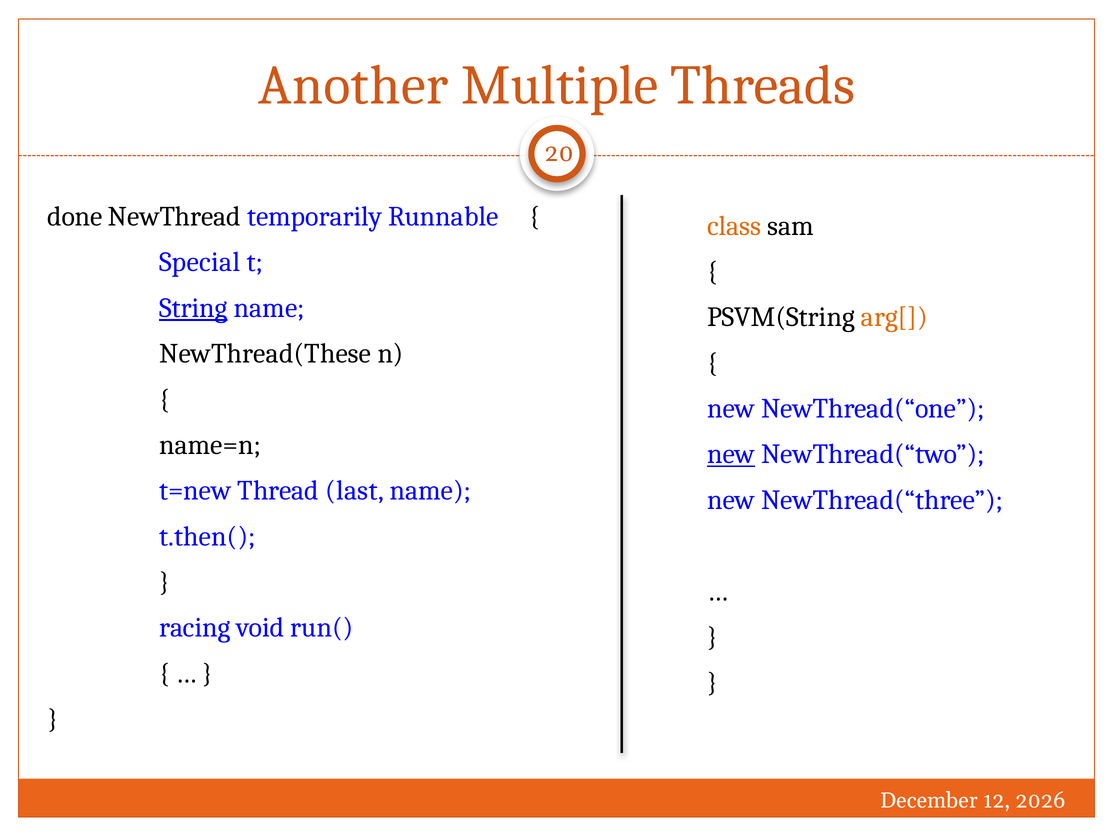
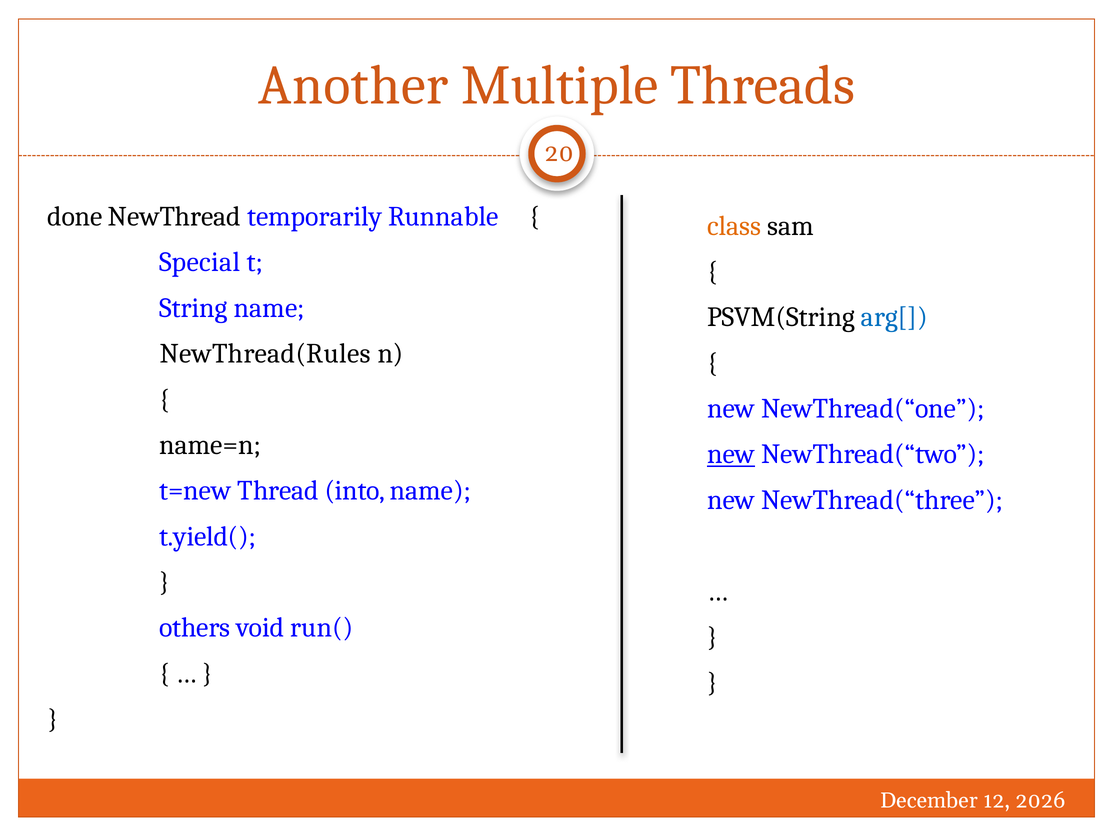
String underline: present -> none
arg[ colour: orange -> blue
NewThread(These: NewThread(These -> NewThread(Rules
last: last -> into
t.then(: t.then( -> t.yield(
racing: racing -> others
